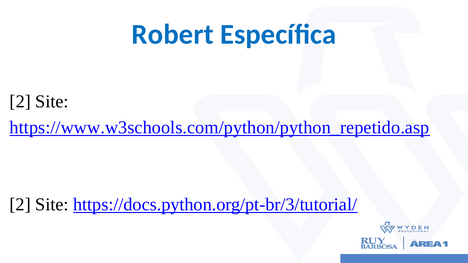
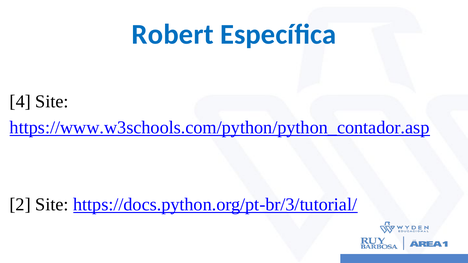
2 at (20, 102): 2 -> 4
https://www.w3schools.com/python/python_repetido.asp: https://www.w3schools.com/python/python_repetido.asp -> https://www.w3schools.com/python/python_contador.asp
